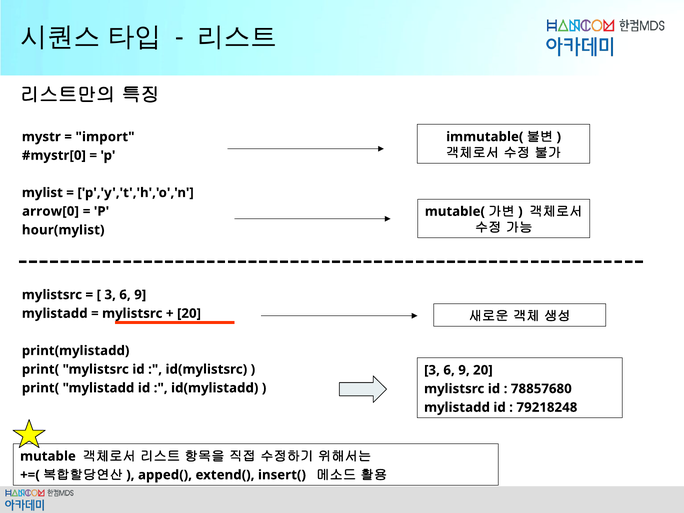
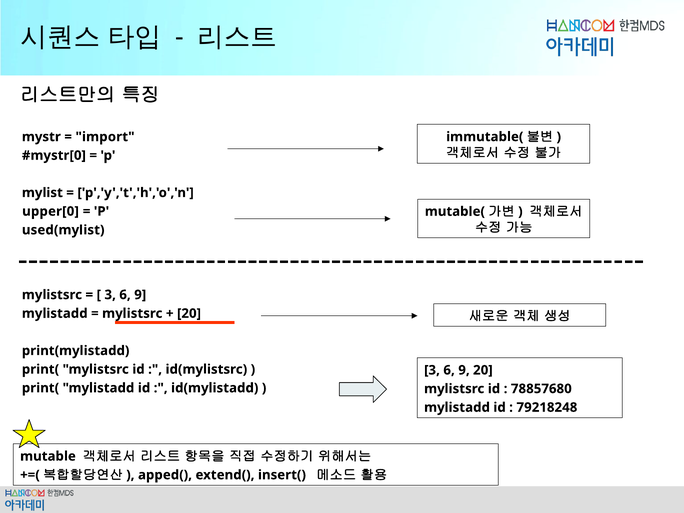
arrow[0: arrow[0 -> upper[0
hour(mylist: hour(mylist -> used(mylist
